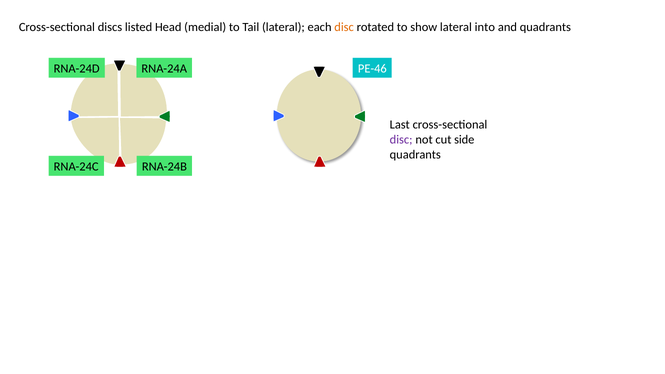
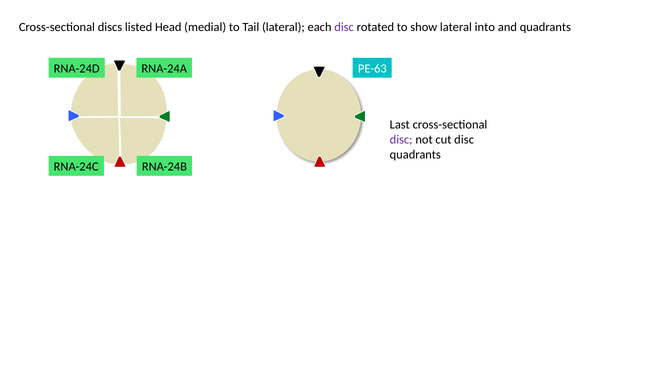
disc at (344, 27) colour: orange -> purple
PE-46: PE-46 -> PE-63
cut side: side -> disc
